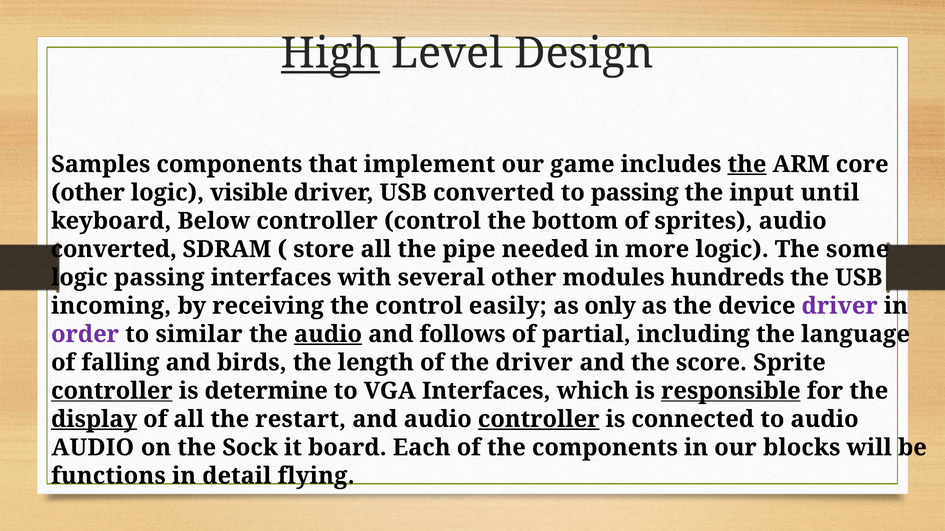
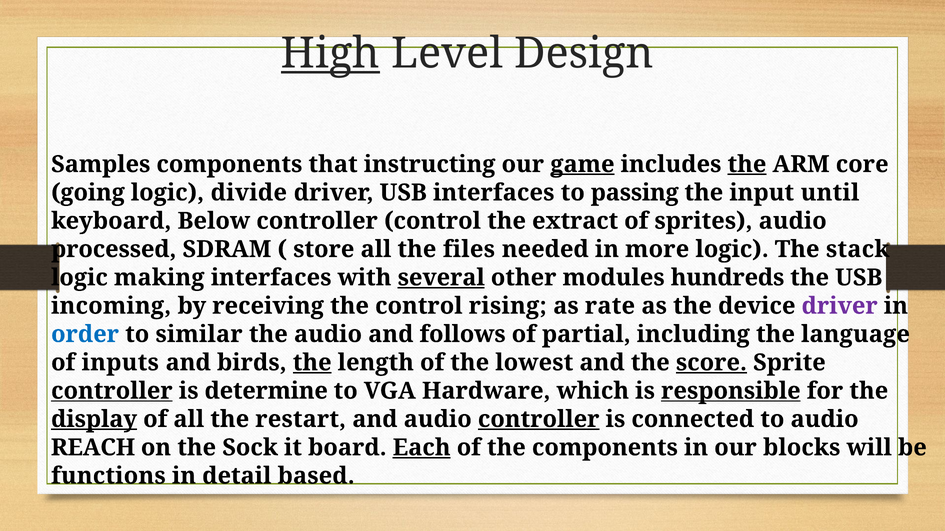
implement: implement -> instructing
game underline: none -> present
other at (88, 193): other -> going
visible: visible -> divide
USB converted: converted -> interfaces
bottom: bottom -> extract
converted at (114, 250): converted -> processed
pipe: pipe -> files
some: some -> stack
logic passing: passing -> making
several underline: none -> present
easily: easily -> rising
only: only -> rate
order colour: purple -> blue
audio at (328, 335) underline: present -> none
falling: falling -> inputs
the at (312, 363) underline: none -> present
the driver: driver -> lowest
score underline: none -> present
VGA Interfaces: Interfaces -> Hardware
AUDIO at (93, 448): AUDIO -> REACH
Each underline: none -> present
flying: flying -> based
